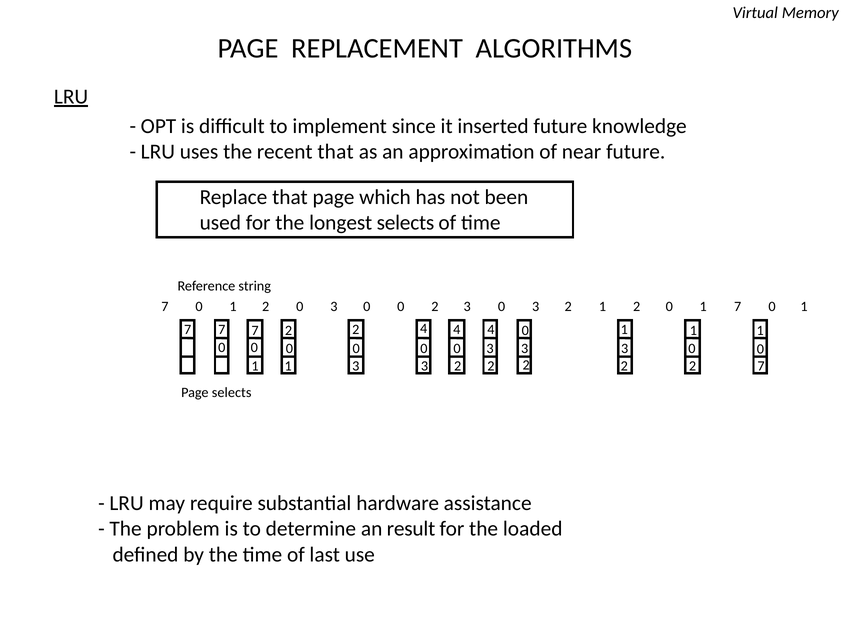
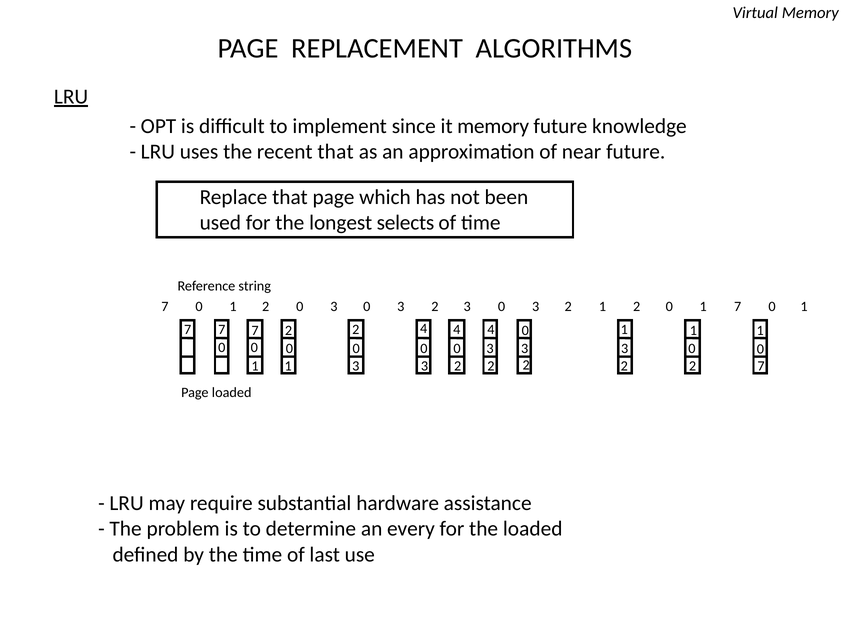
it inserted: inserted -> memory
0 3 0 0: 0 -> 3
Page selects: selects -> loaded
result: result -> every
